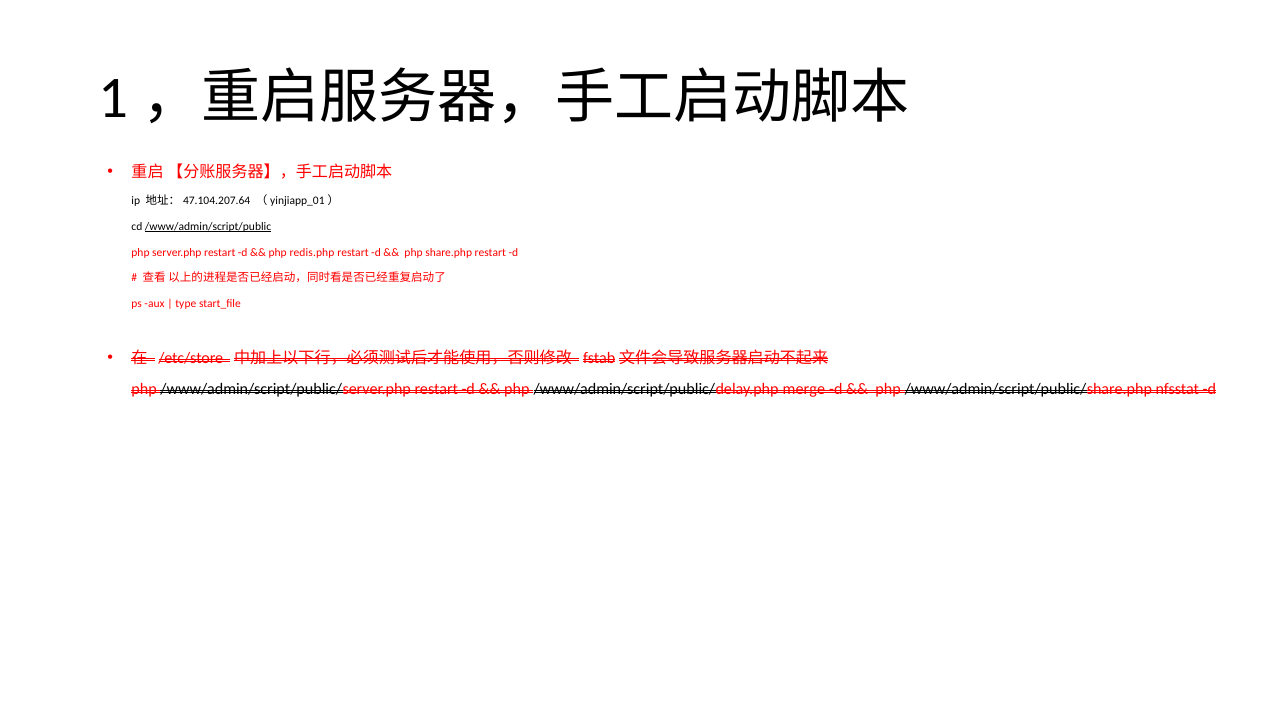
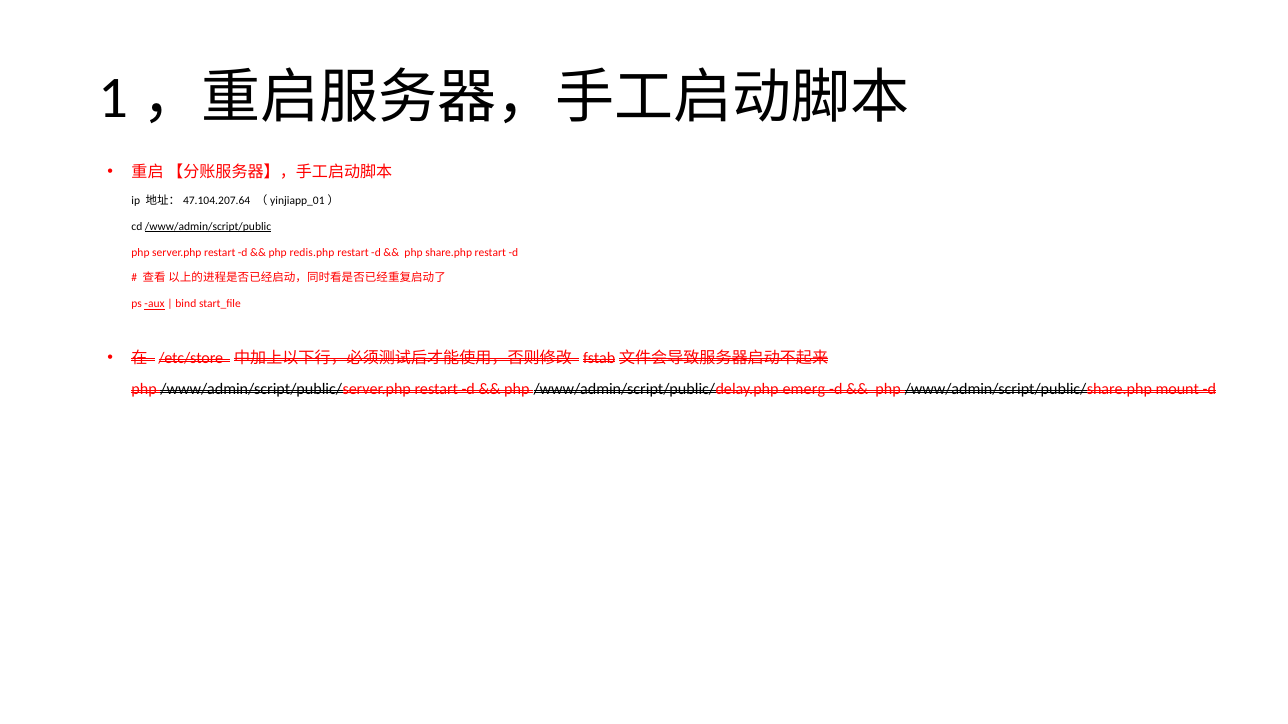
aux underline: none -> present
type: type -> bind
merge: merge -> emerg
nfsstat: nfsstat -> mount
